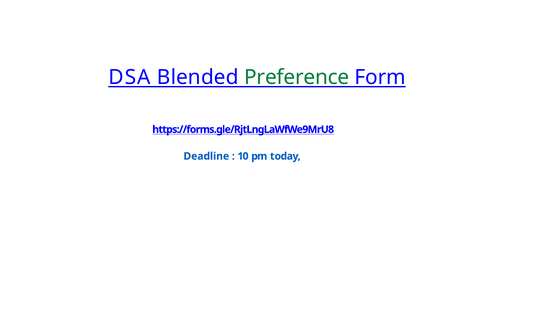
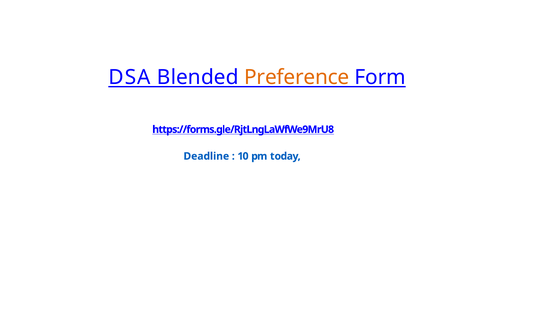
Preference colour: green -> orange
